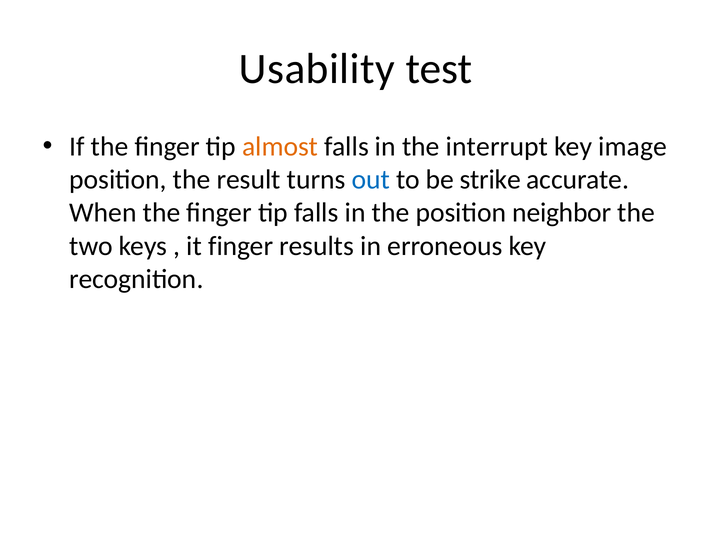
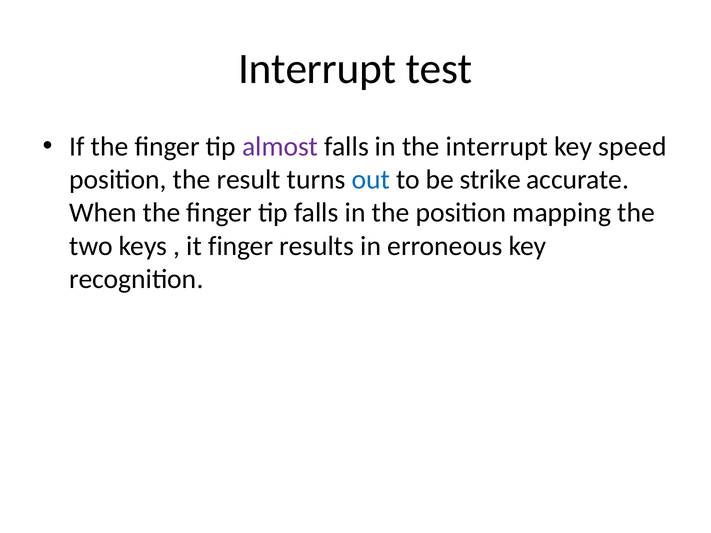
Usability at (317, 69): Usability -> Interrupt
almost colour: orange -> purple
image: image -> speed
neighbor: neighbor -> mapping
